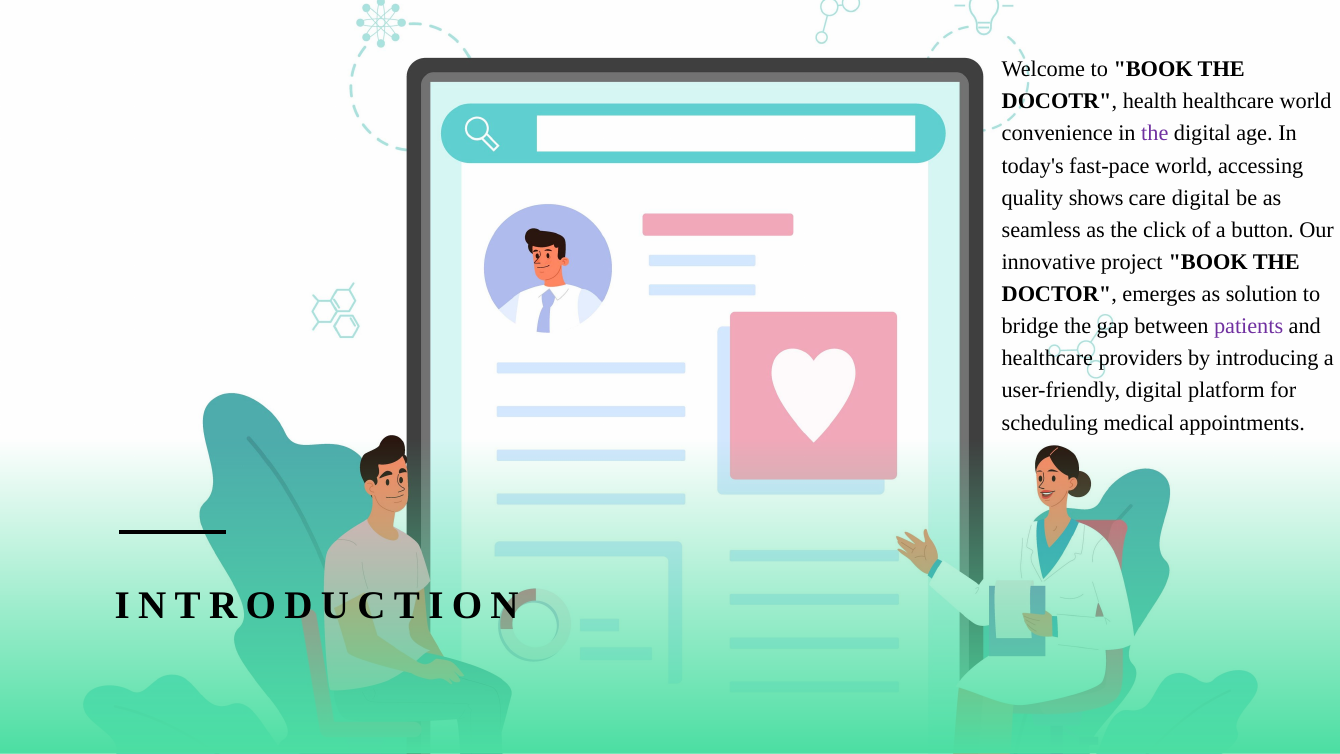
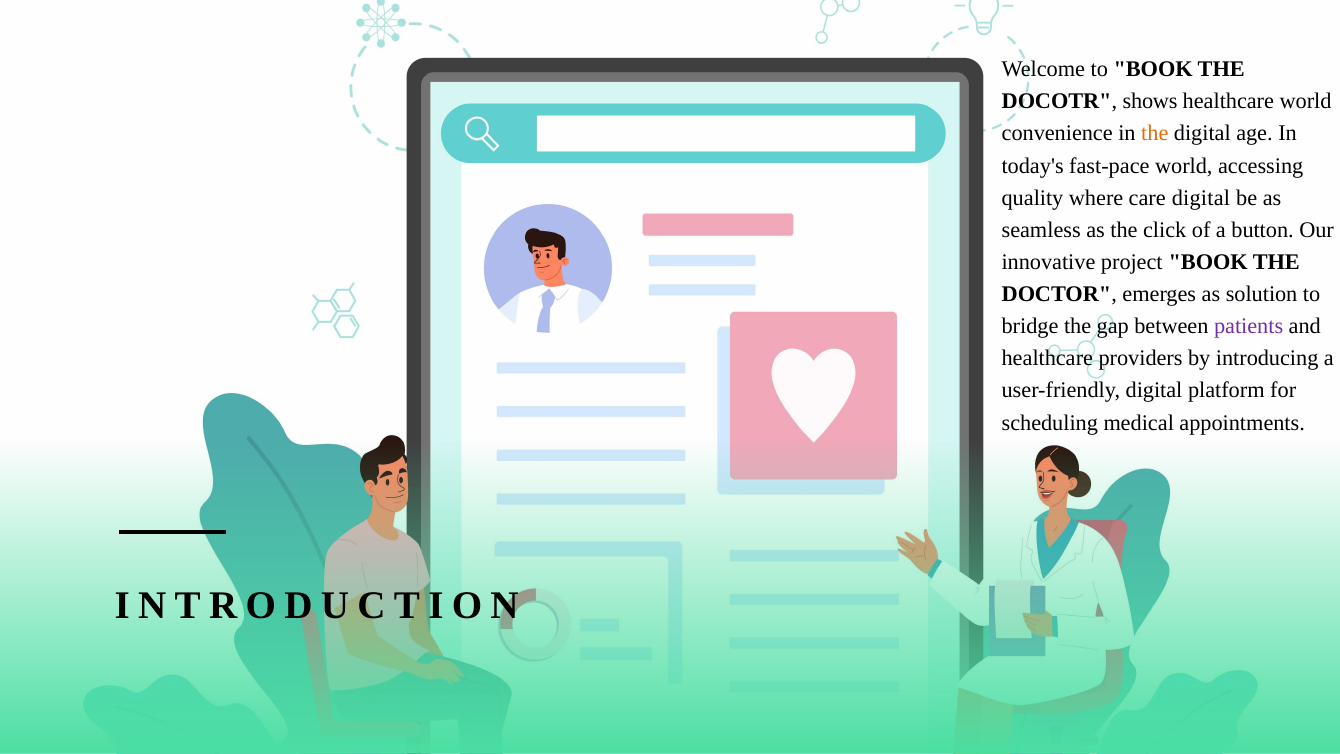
health: health -> shows
the at (1155, 133) colour: purple -> orange
shows: shows -> where
